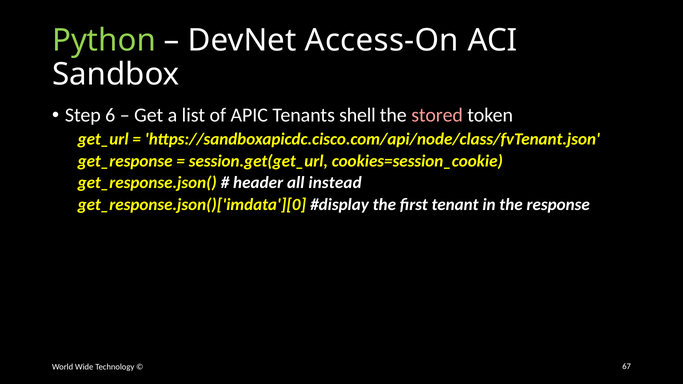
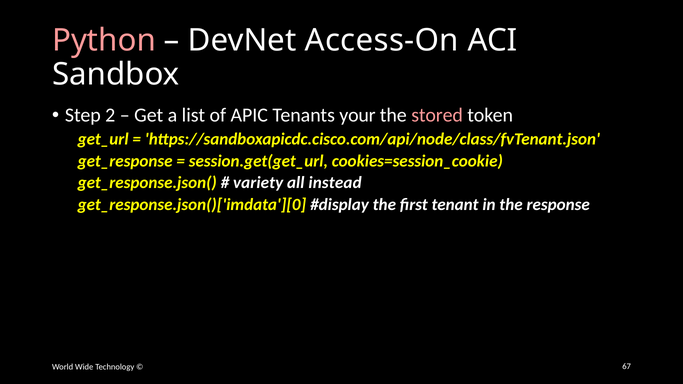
Python colour: light green -> pink
6: 6 -> 2
shell: shell -> your
header: header -> variety
